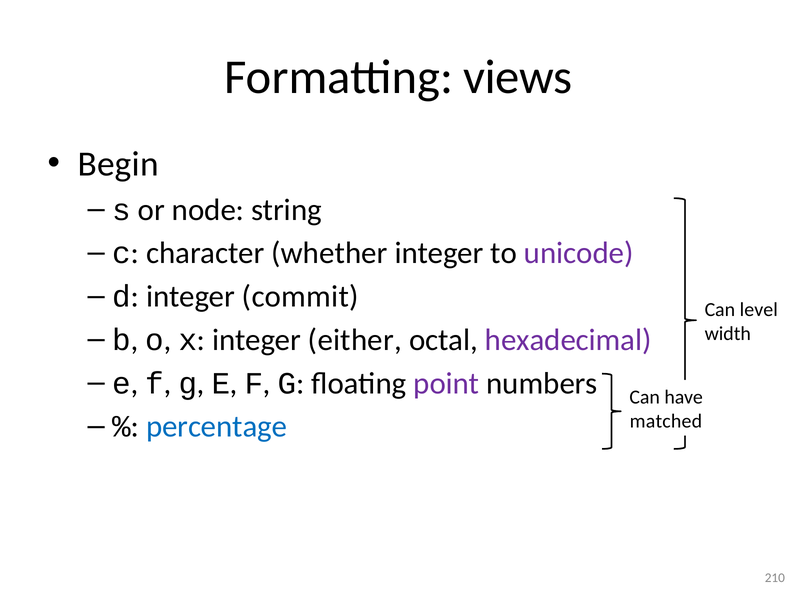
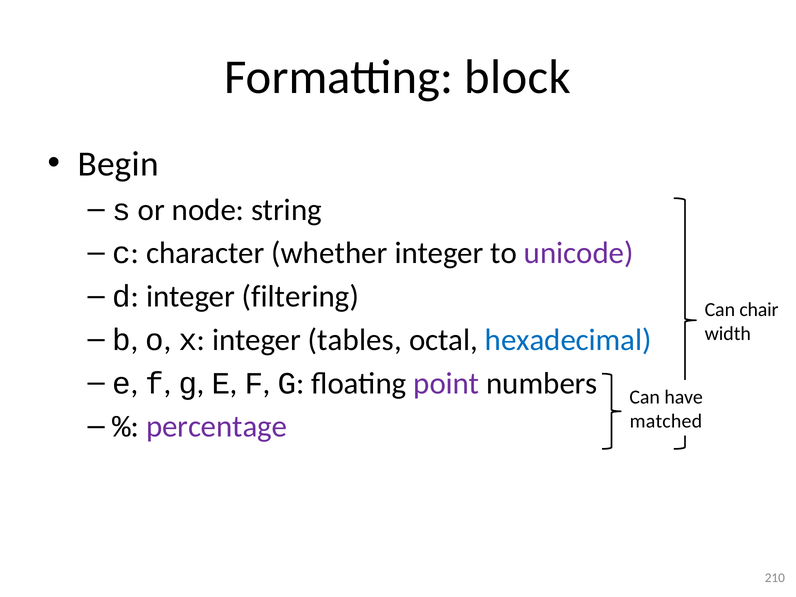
views: views -> block
commit: commit -> filtering
level: level -> chair
either: either -> tables
hexadecimal colour: purple -> blue
percentage colour: blue -> purple
